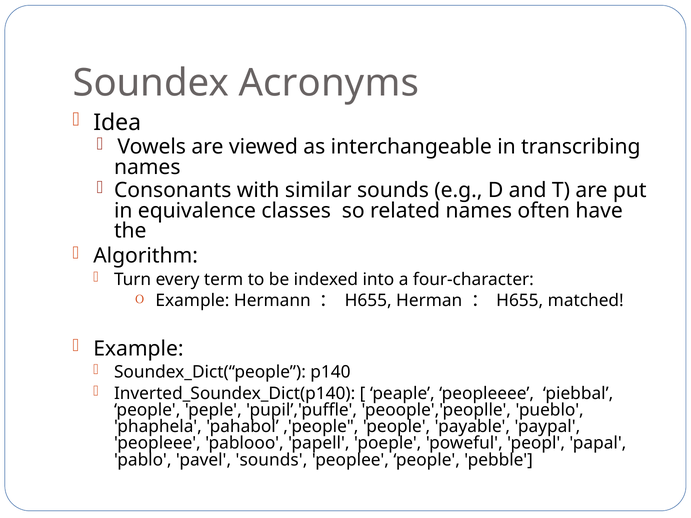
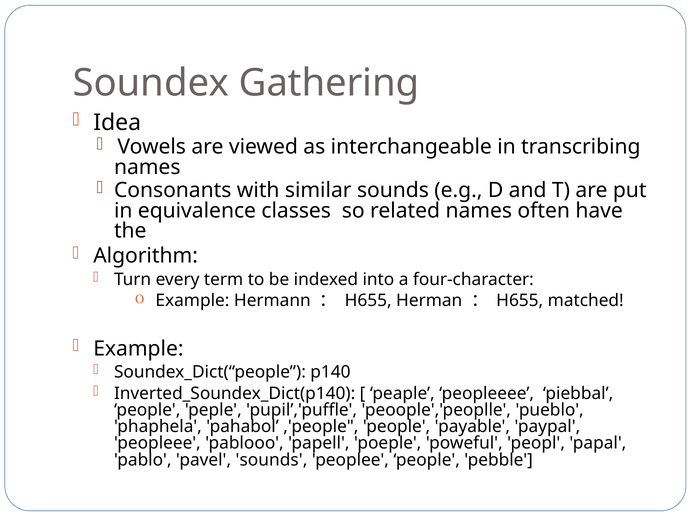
Acronyms: Acronyms -> Gathering
